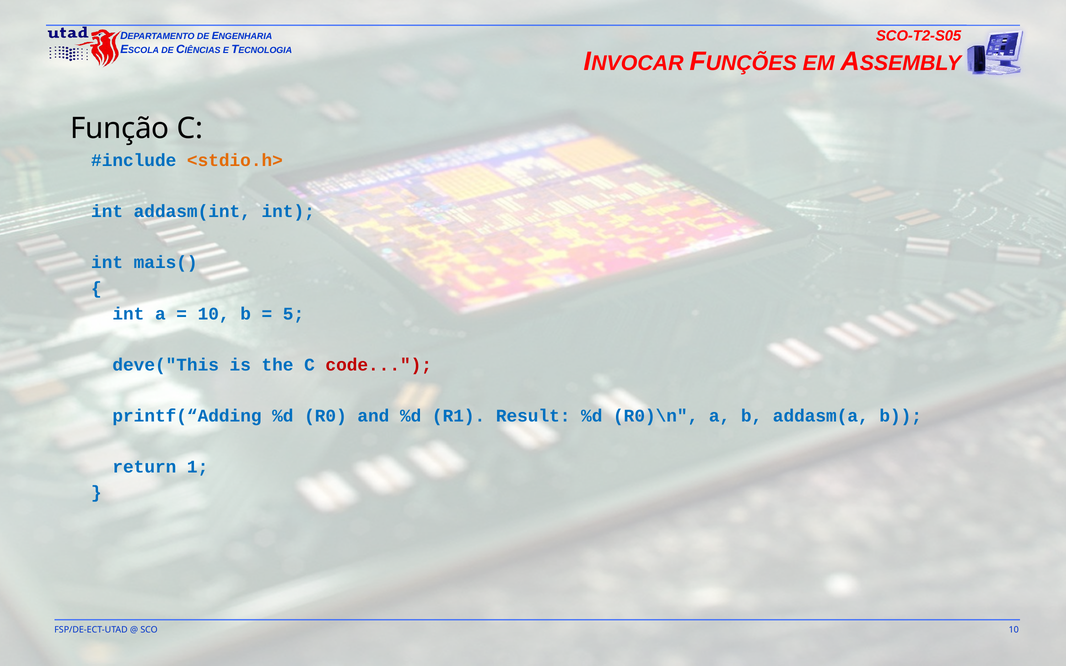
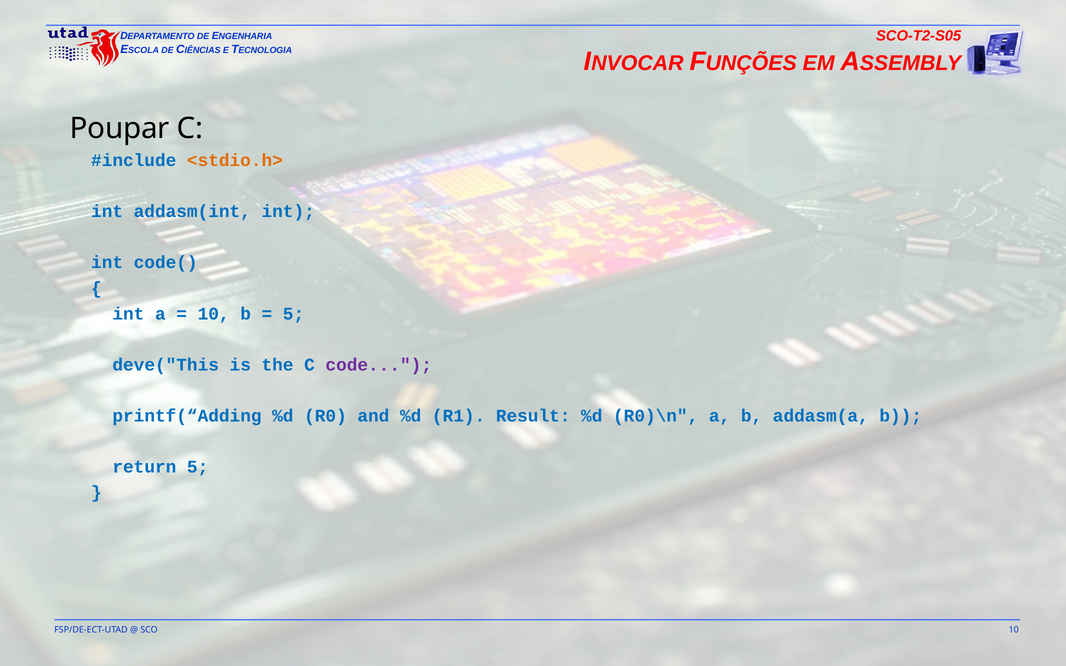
Função: Função -> Poupar
mais(: mais( -> code(
code colour: red -> purple
return 1: 1 -> 5
